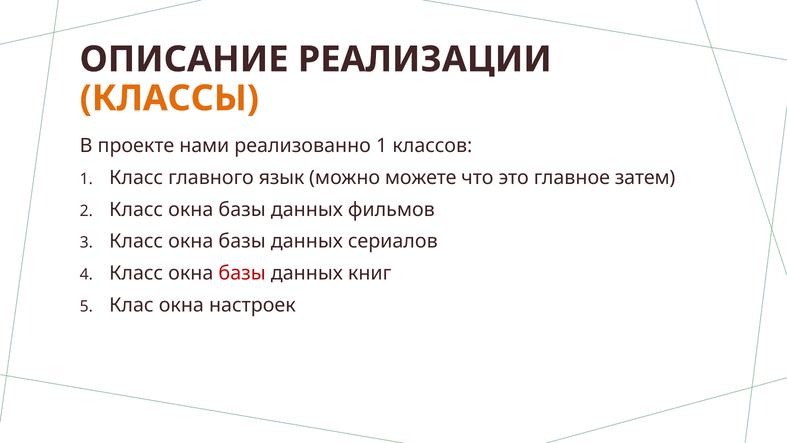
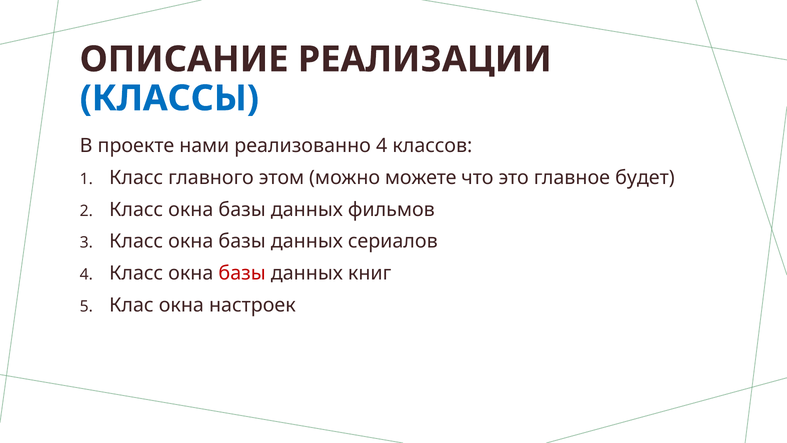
КЛАССЫ colour: orange -> blue
реализованно 1: 1 -> 4
язык: язык -> этом
затем: затем -> будет
